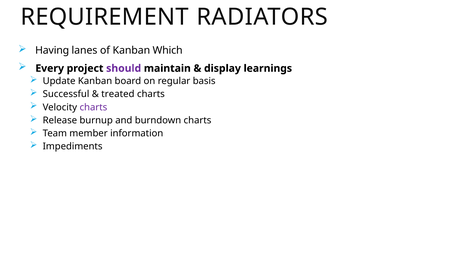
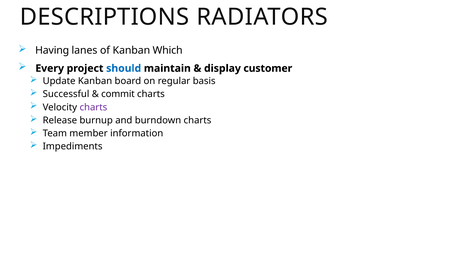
REQUIREMENT: REQUIREMENT -> DESCRIPTIONS
should colour: purple -> blue
learnings: learnings -> customer
treated: treated -> commit
